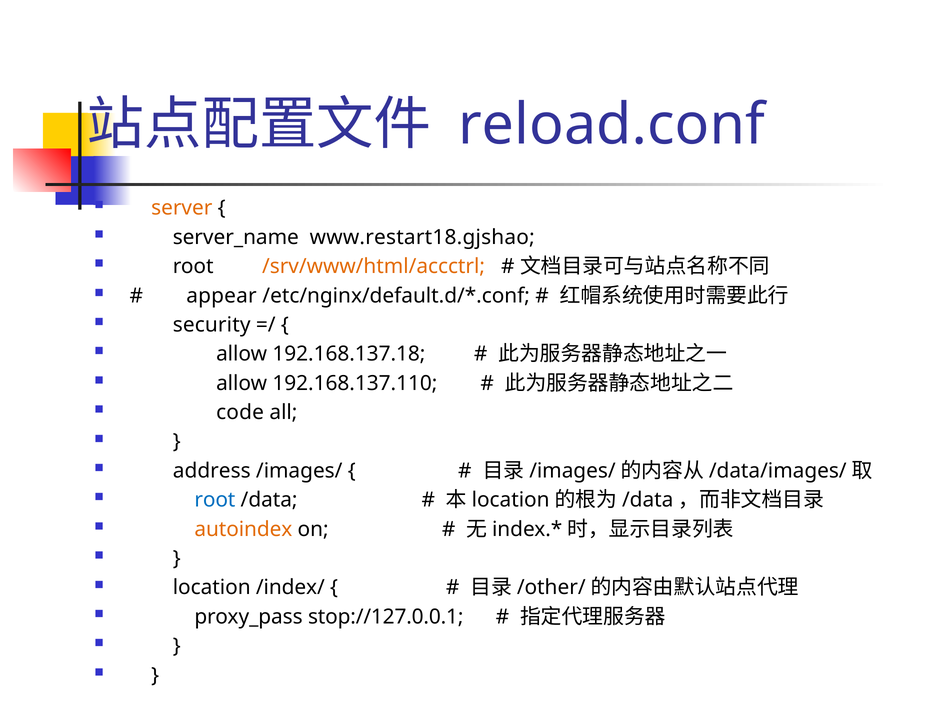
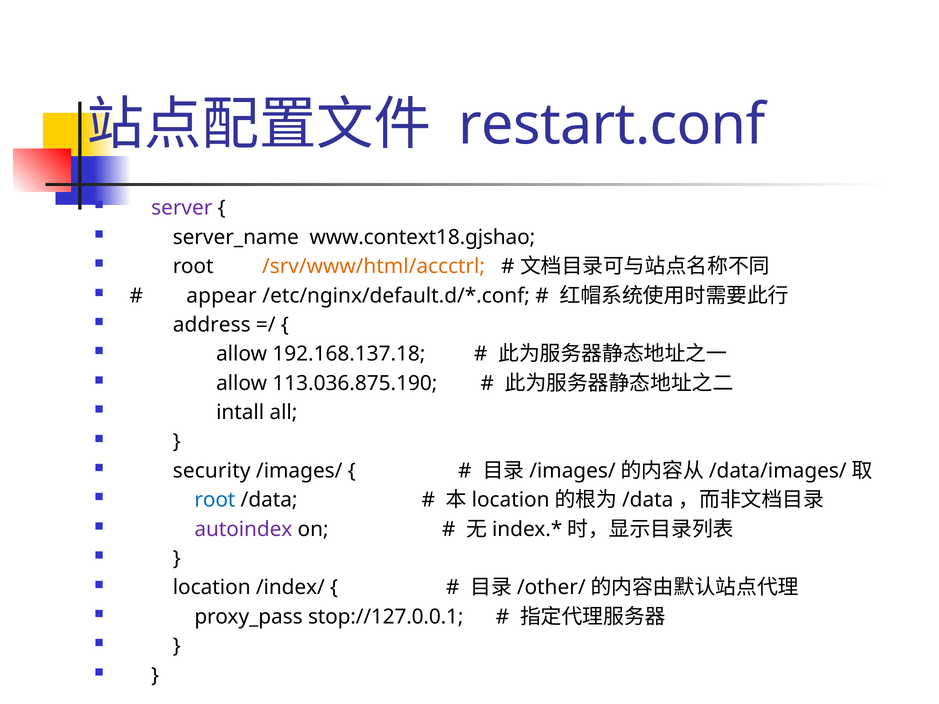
reload.conf: reload.conf -> restart.conf
server colour: orange -> purple
www.restart18.gjshao: www.restart18.gjshao -> www.context18.gjshao
security: security -> address
192.168.137.110: 192.168.137.110 -> 113.036.875.190
code: code -> intall
address: address -> security
autoindex colour: orange -> purple
